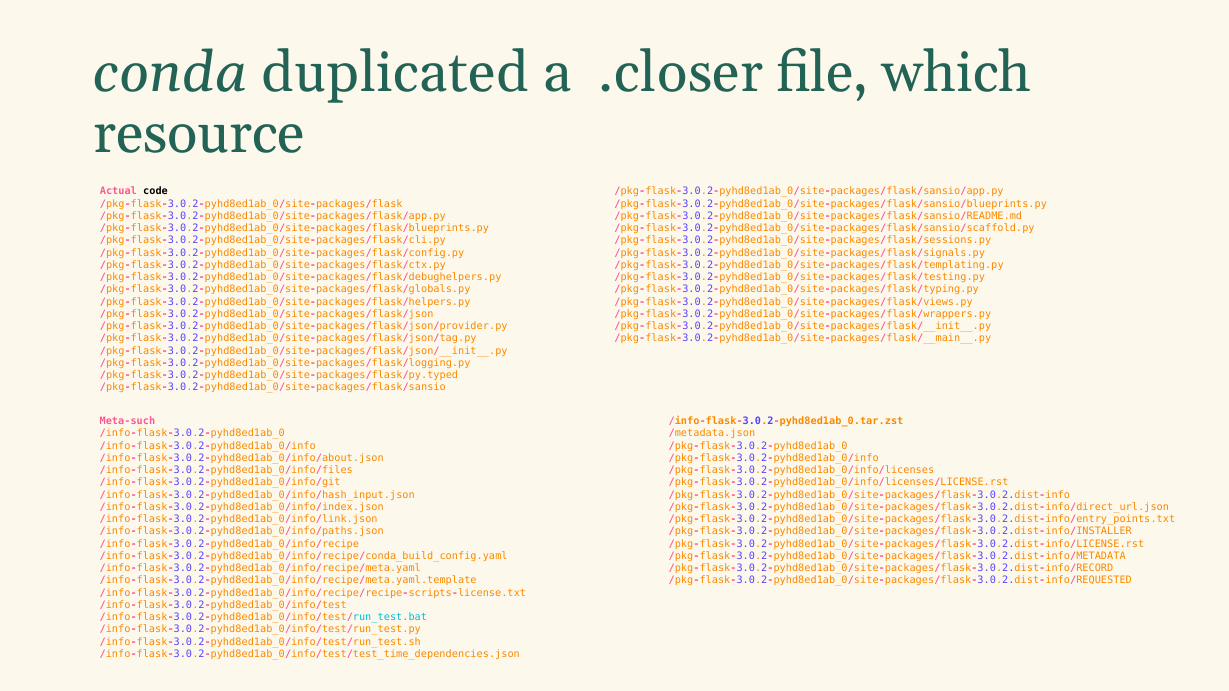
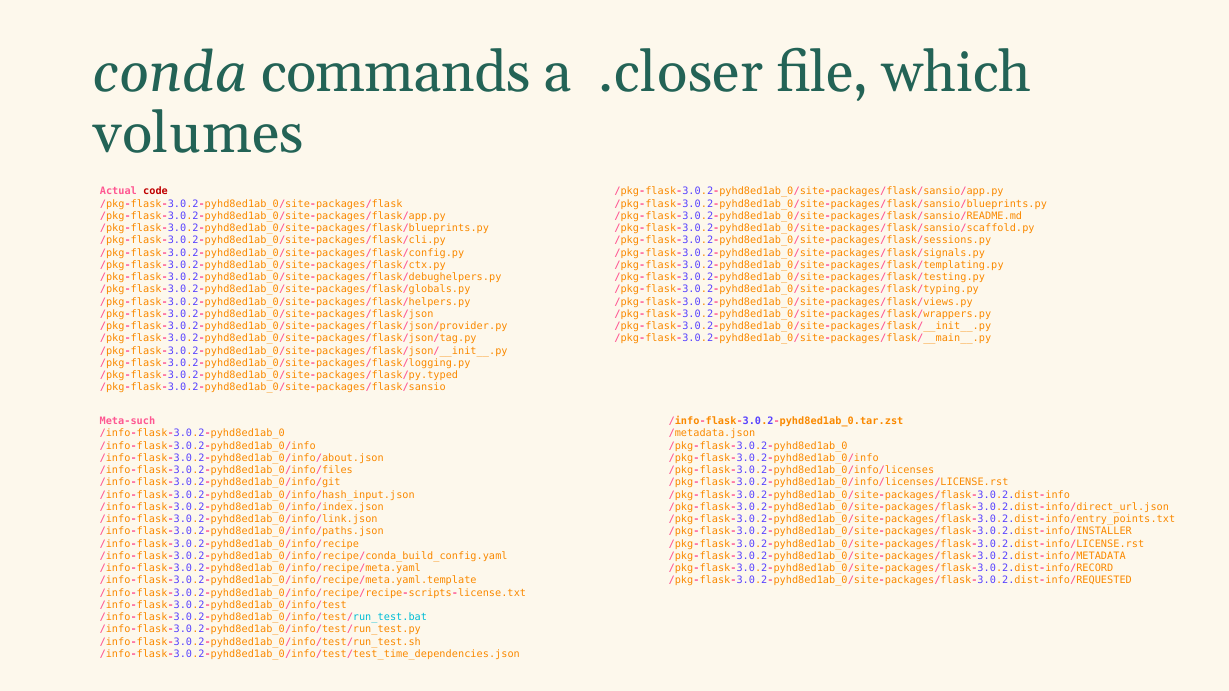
duplicated: duplicated -> commands
resource: resource -> volumes
code colour: black -> red
